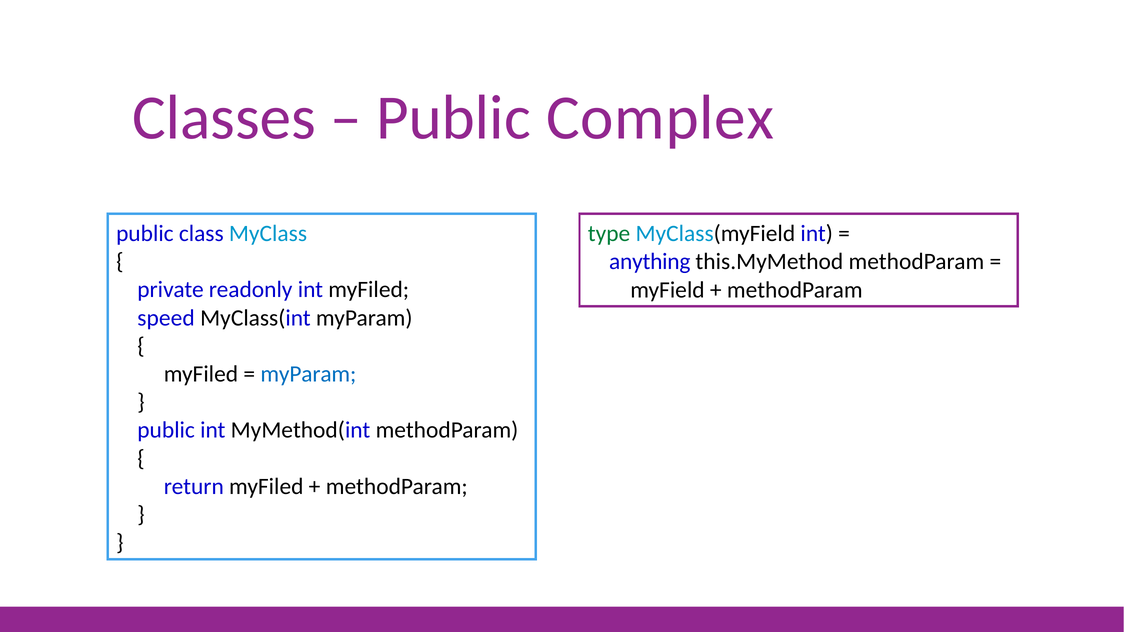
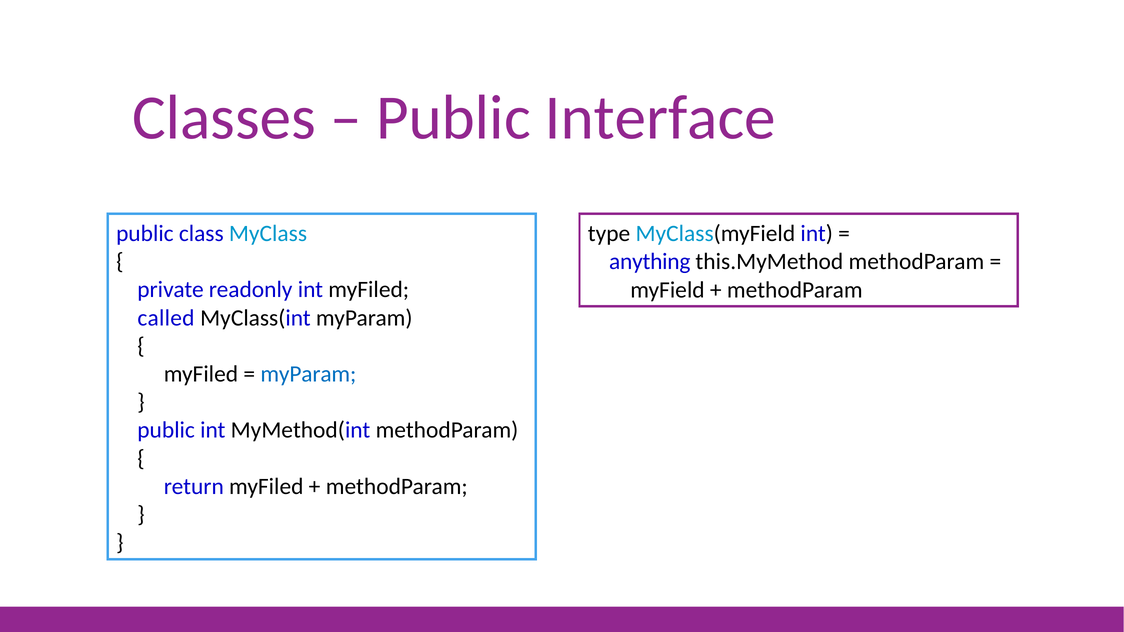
Complex: Complex -> Interface
type colour: green -> black
speed: speed -> called
